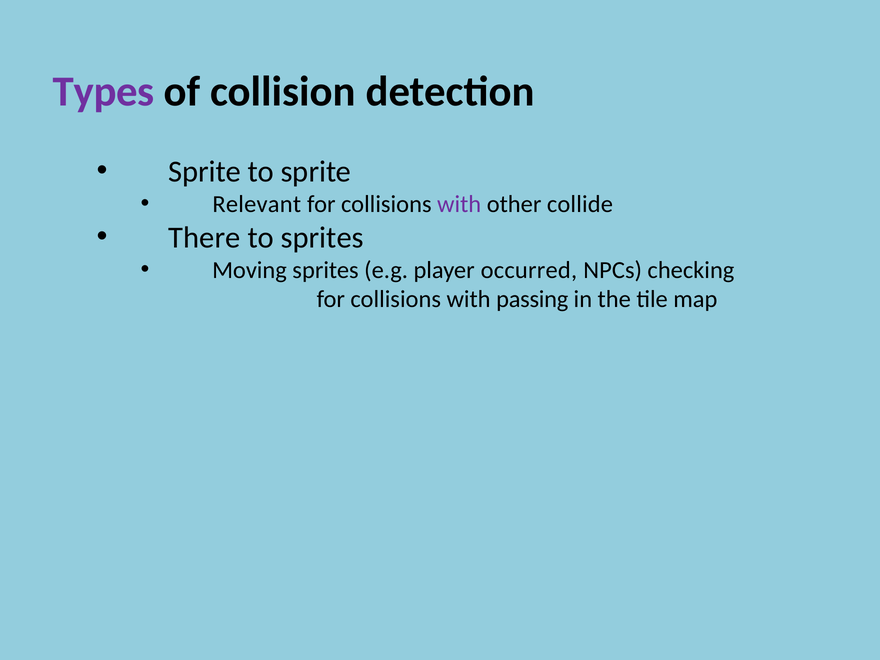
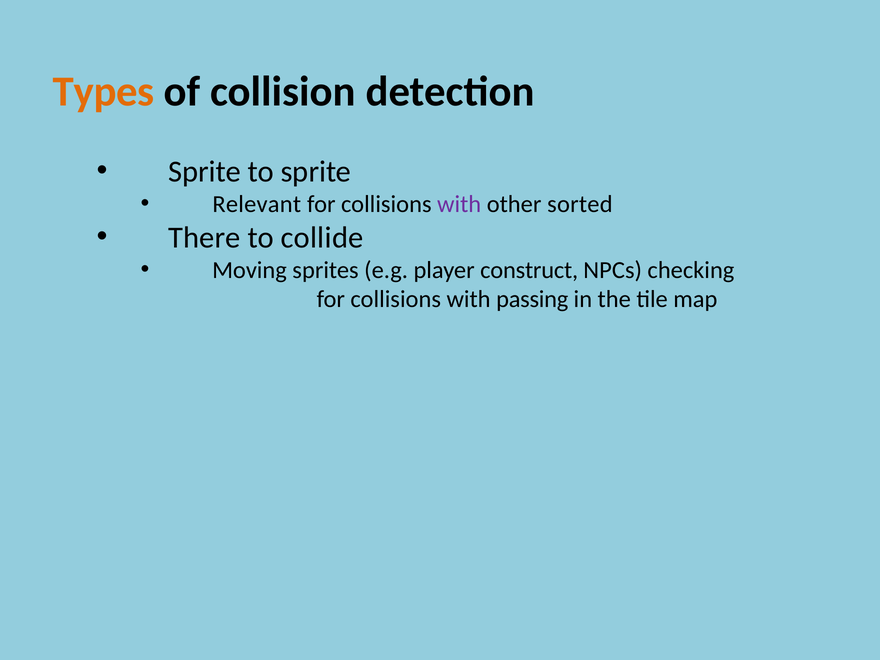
Types colour: purple -> orange
collide: collide -> sorted
to sprites: sprites -> collide
occurred: occurred -> construct
